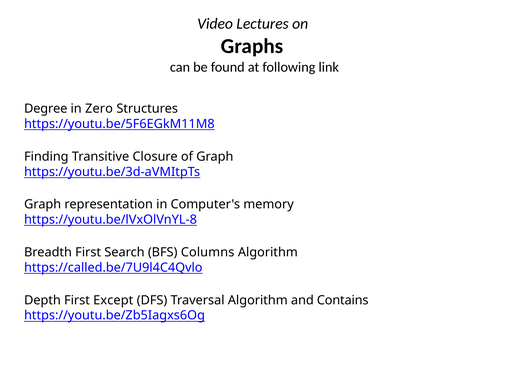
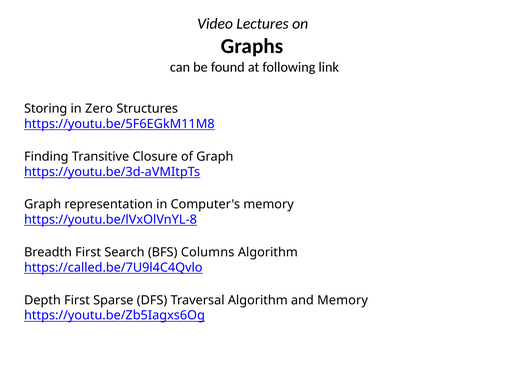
Degree: Degree -> Storing
Except: Except -> Sparse
and Contains: Contains -> Memory
